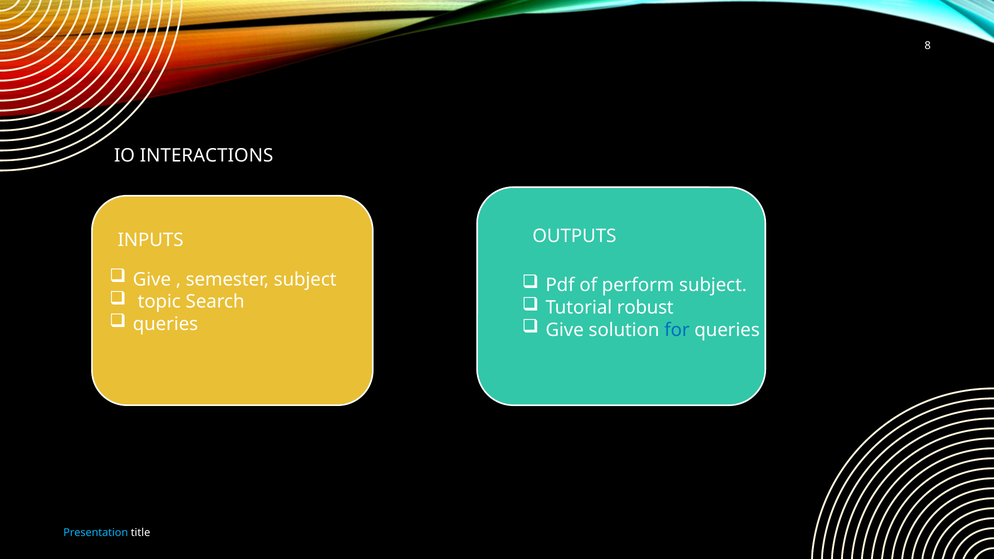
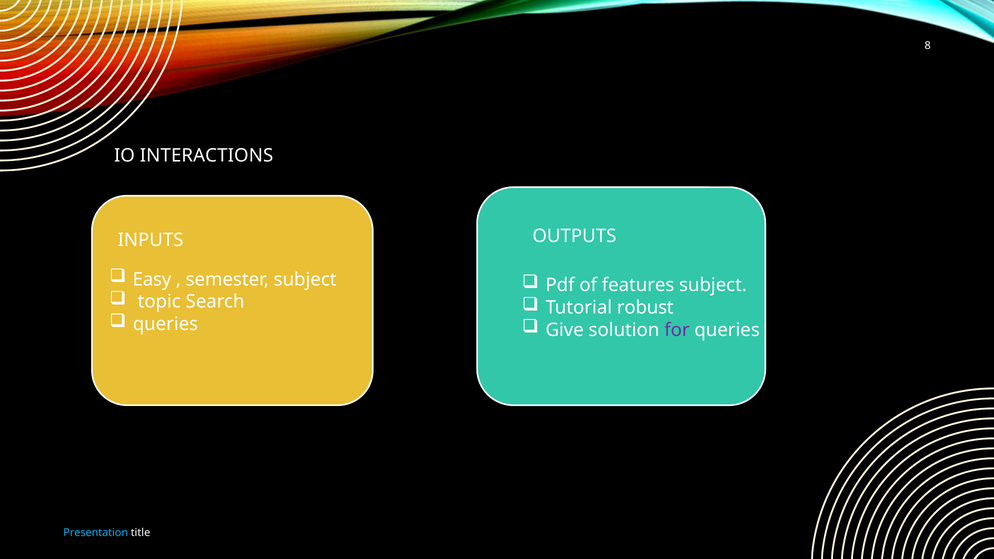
Give at (152, 279): Give -> Easy
perform: perform -> features
for colour: blue -> purple
